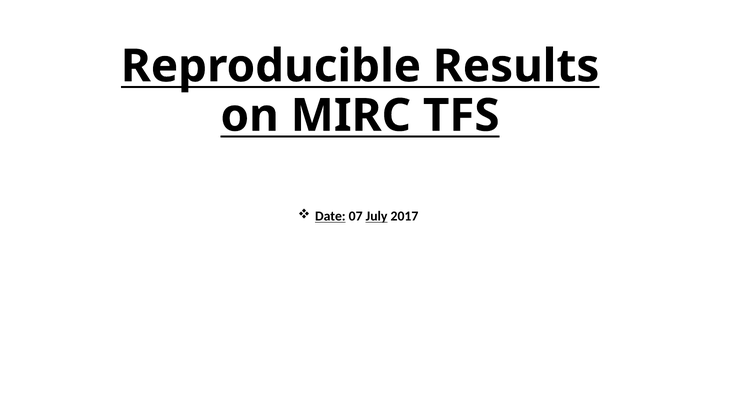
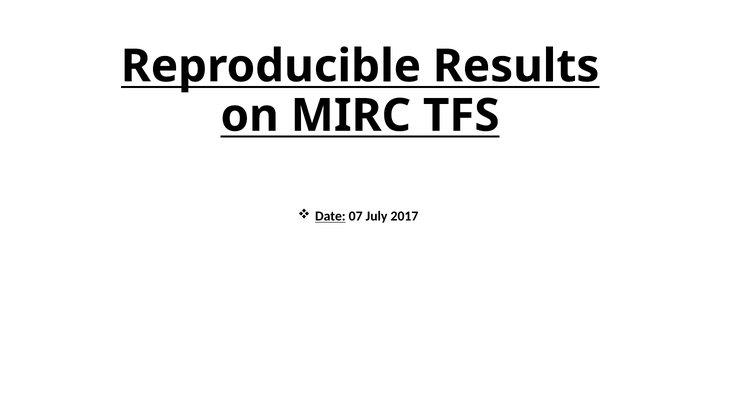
July underline: present -> none
